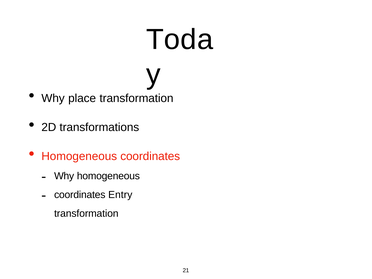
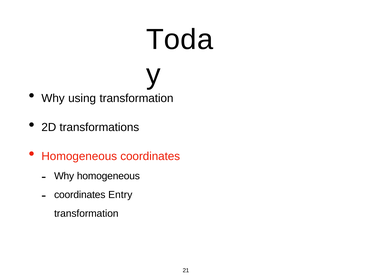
place: place -> using
